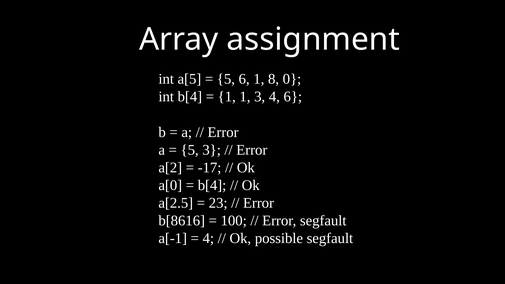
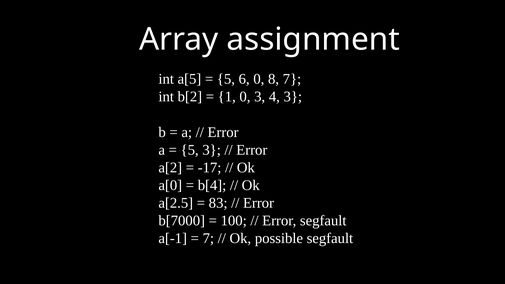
6 1: 1 -> 0
8 0: 0 -> 7
int b[4: b[4 -> b[2
1 1: 1 -> 0
4 6: 6 -> 3
23: 23 -> 83
b[8616: b[8616 -> b[7000
4 at (208, 238): 4 -> 7
